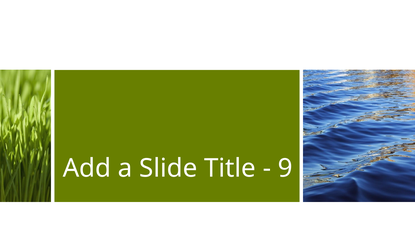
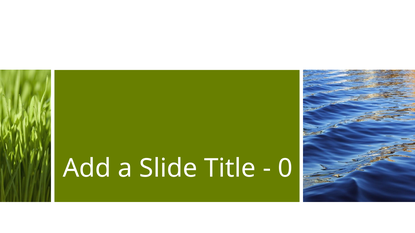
9: 9 -> 0
